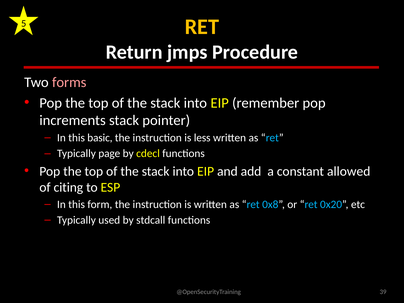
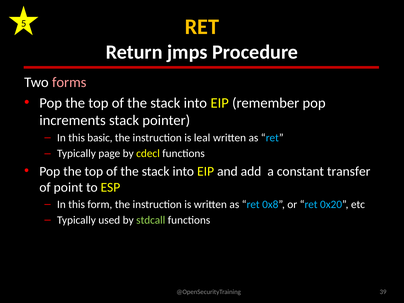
less: less -> leal
allowed: allowed -> transfer
citing: citing -> point
stdcall colour: white -> light green
